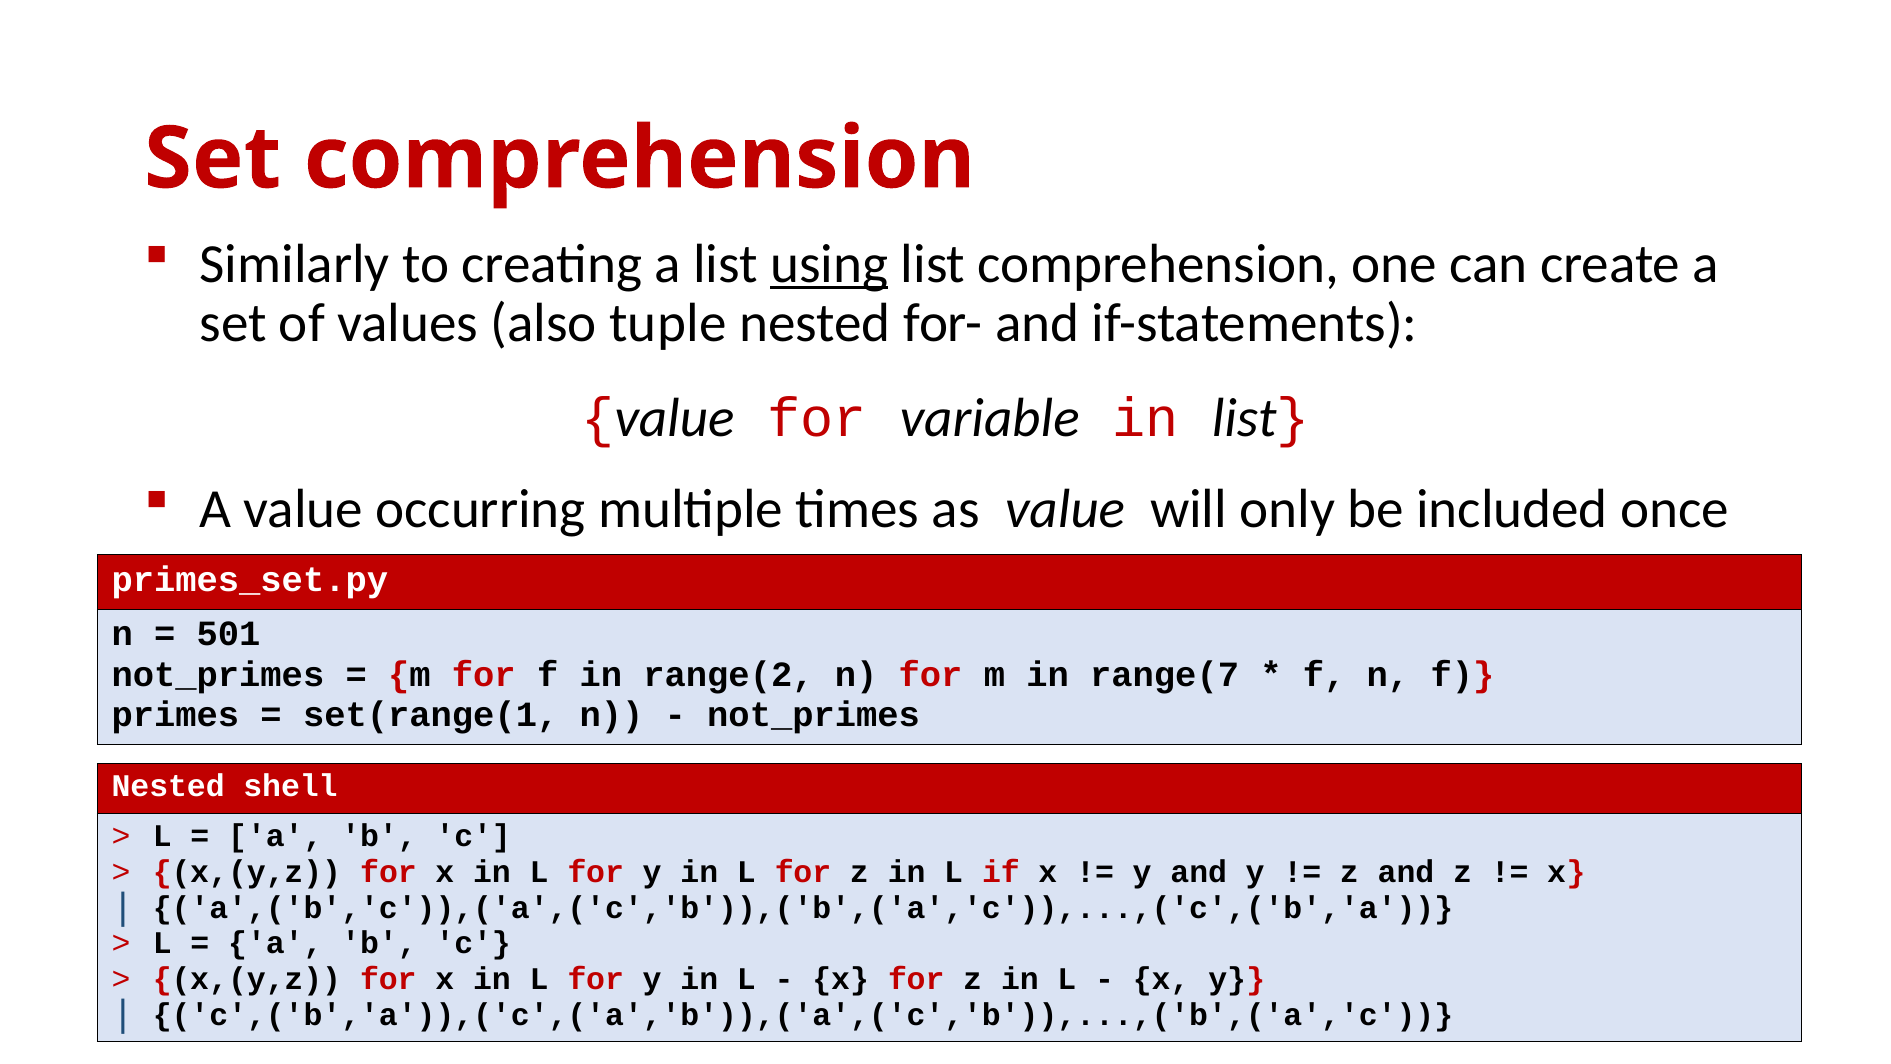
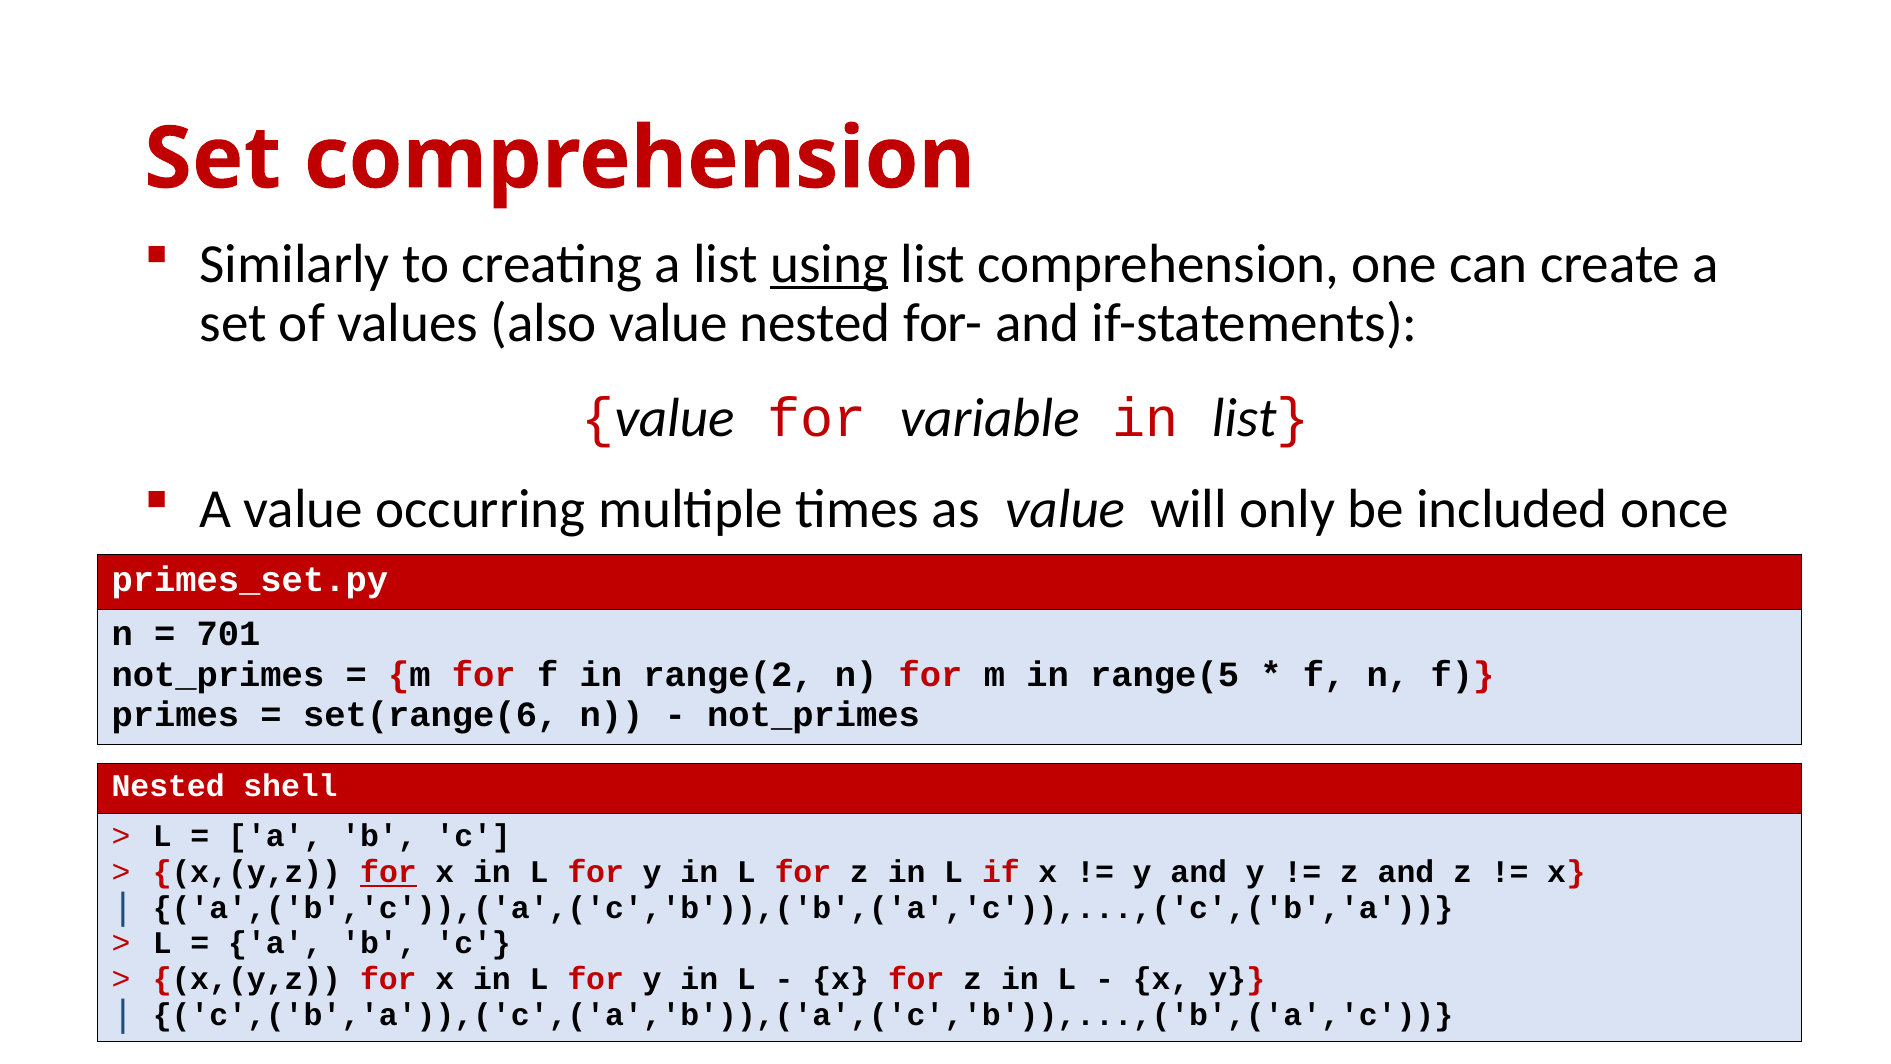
also tuple: tuple -> value
501: 501 -> 701
range(7: range(7 -> range(5
set(range(1: set(range(1 -> set(range(6
for at (388, 872) underline: none -> present
